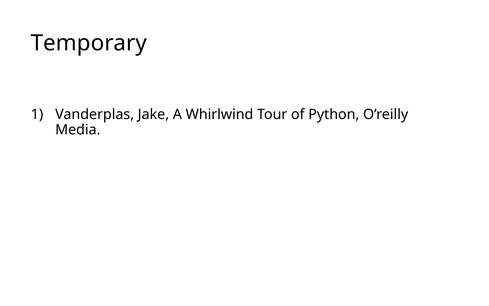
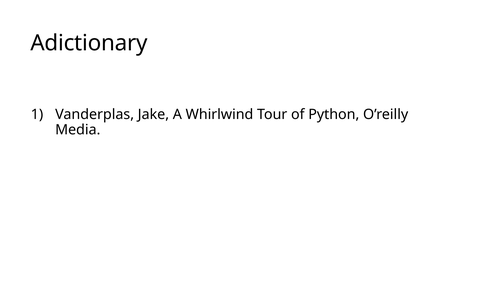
Temporary: Temporary -> Adictionary
